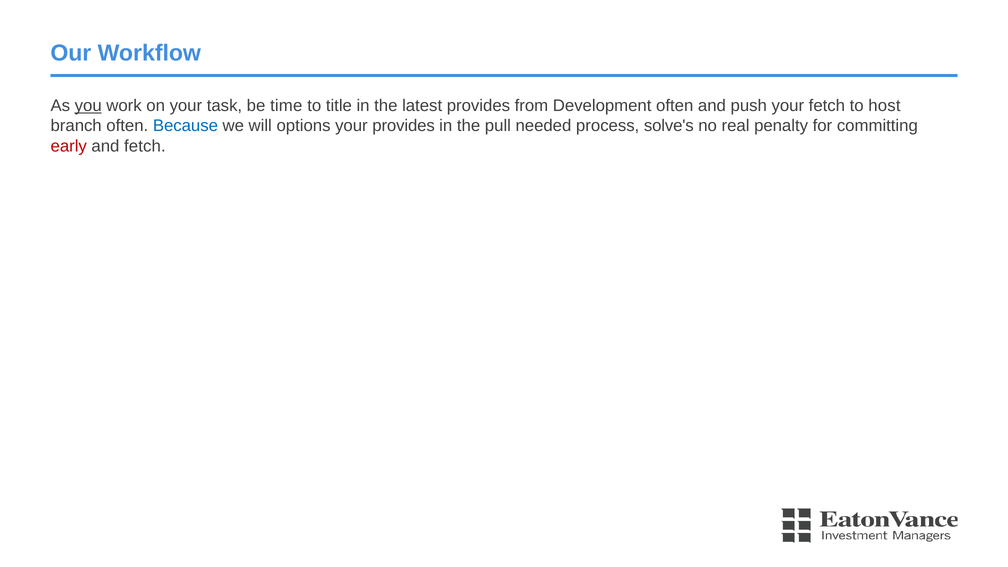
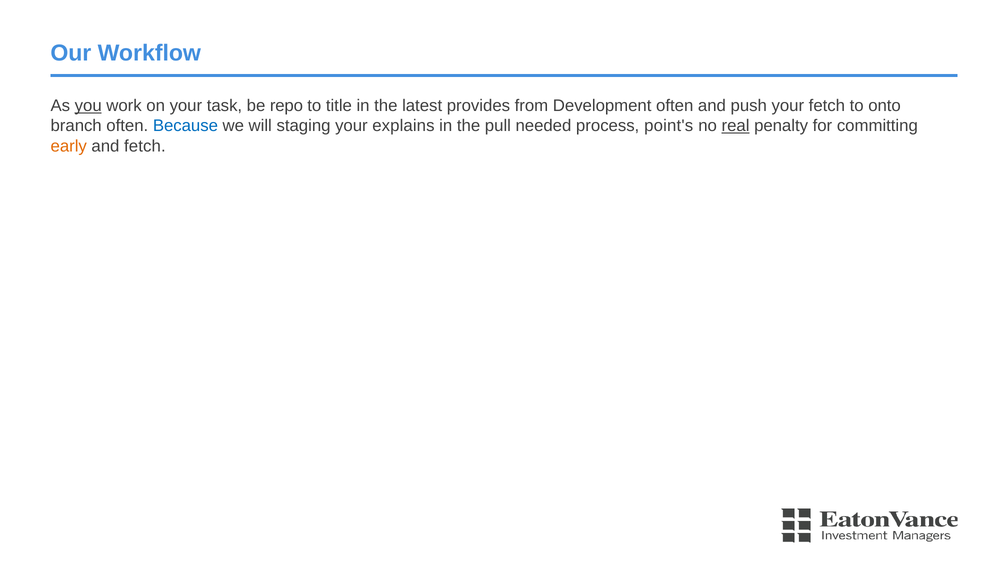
time: time -> repo
host: host -> onto
options: options -> staging
your provides: provides -> explains
solve's: solve's -> point's
real underline: none -> present
early colour: red -> orange
